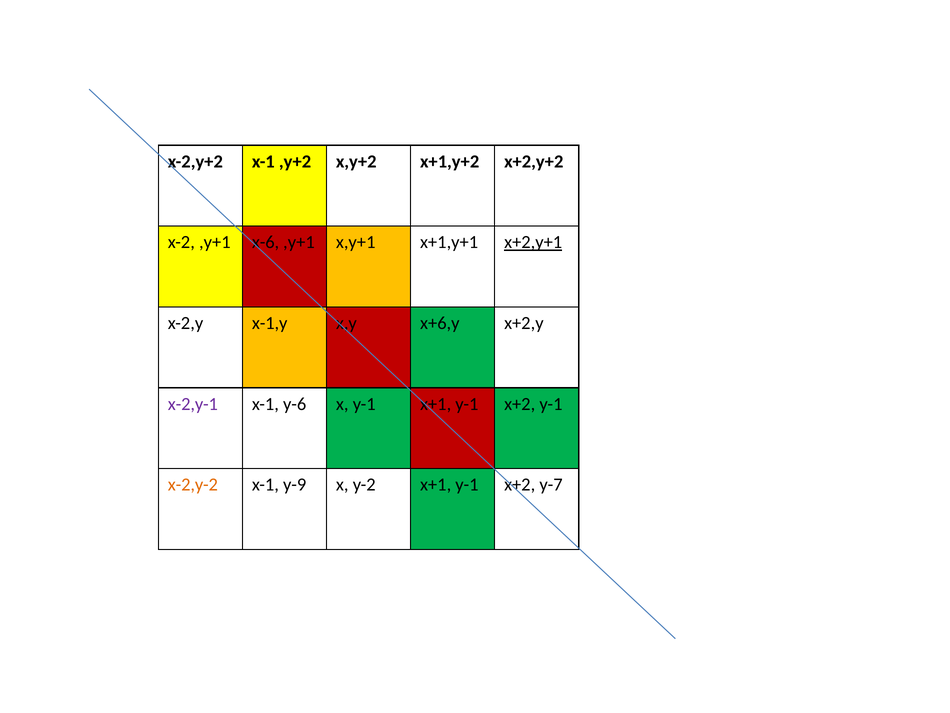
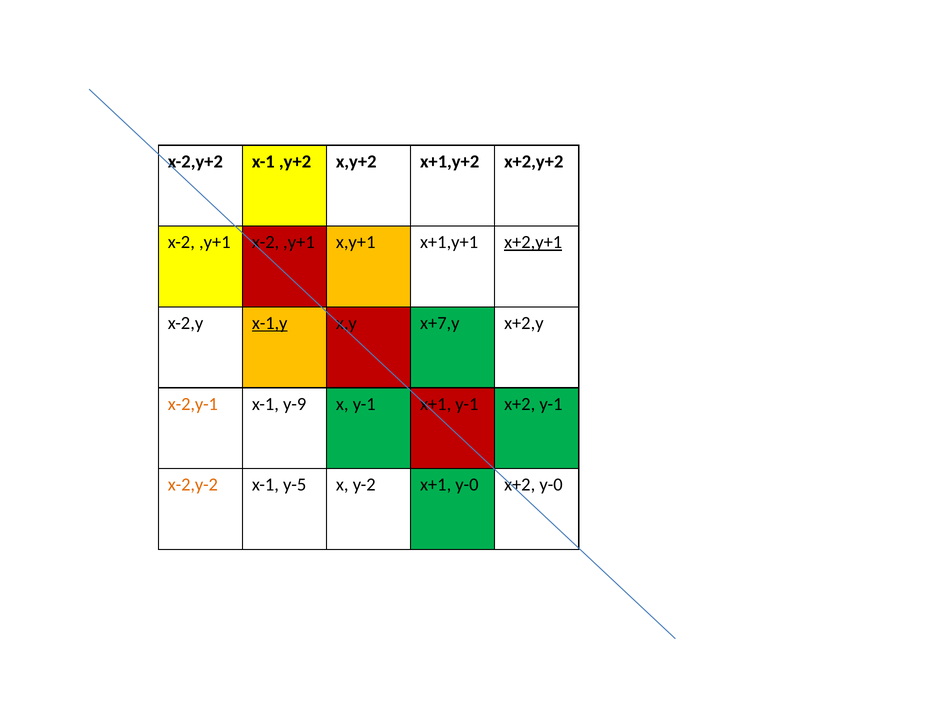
,y+1 x-6: x-6 -> x-2
x-1,y underline: none -> present
x+6,y: x+6,y -> x+7,y
x-2,y-1 colour: purple -> orange
y-6: y-6 -> y-9
y-9: y-9 -> y-5
y-2 x+1 y-1: y-1 -> y-0
x+2 y-7: y-7 -> y-0
